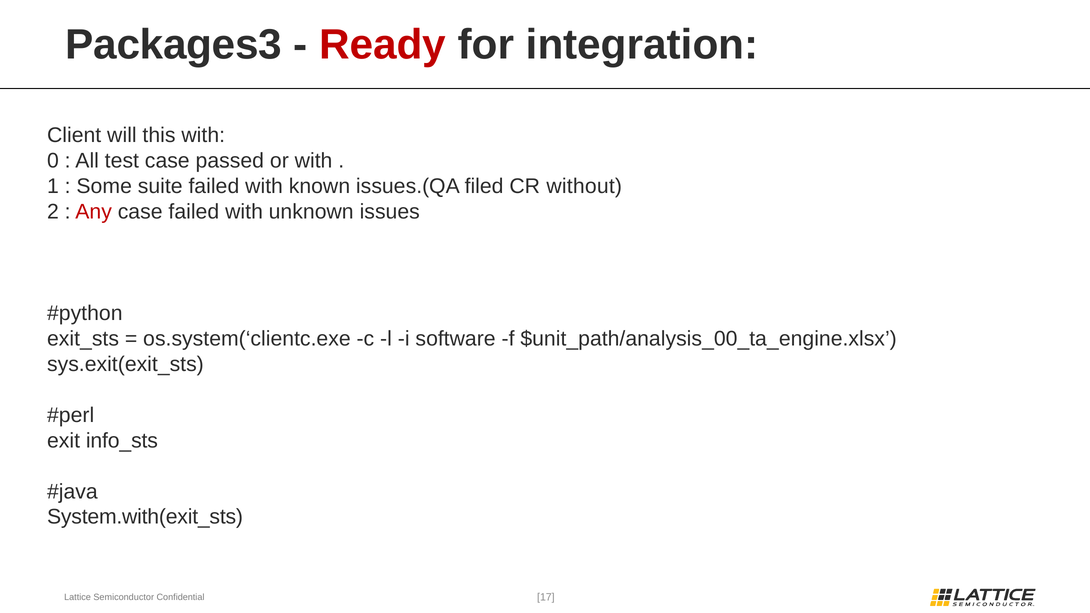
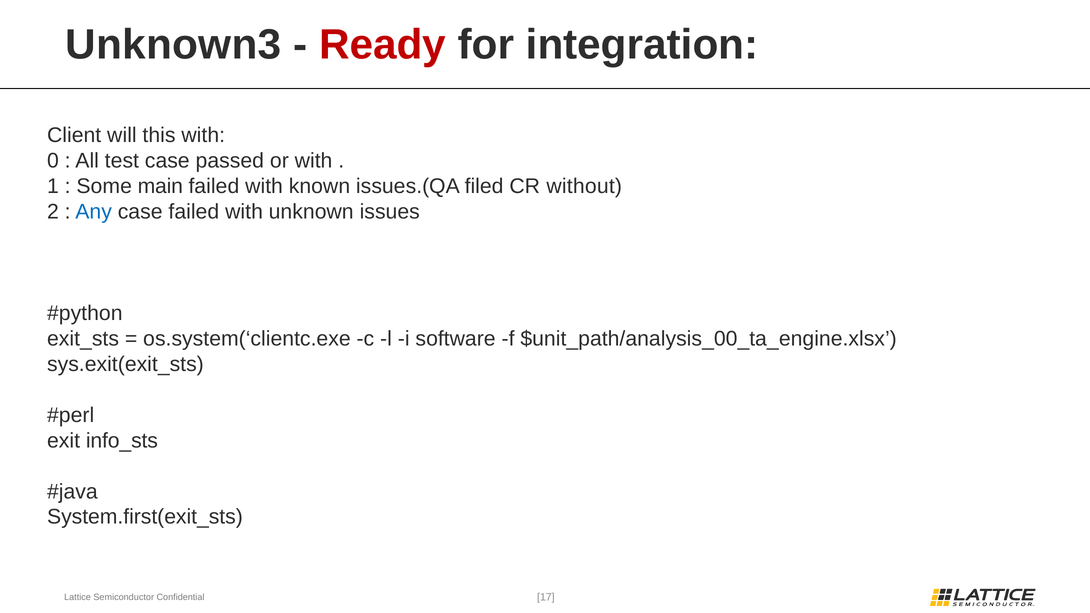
Packages3: Packages3 -> Unknown3
suite: suite -> main
Any colour: red -> blue
System.with(exit_sts: System.with(exit_sts -> System.first(exit_sts
